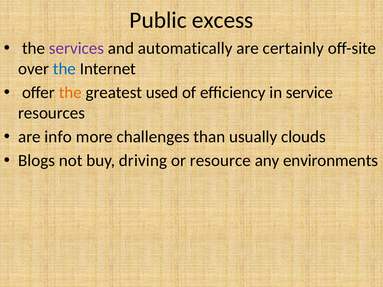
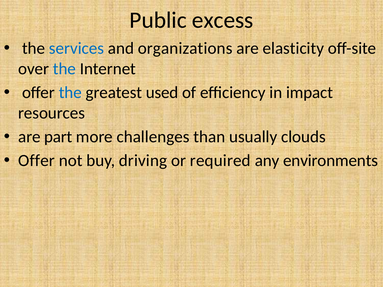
services colour: purple -> blue
automatically: automatically -> organizations
certainly: certainly -> elasticity
the at (70, 93) colour: orange -> blue
service: service -> impact
info: info -> part
Blogs at (37, 161): Blogs -> Offer
resource: resource -> required
